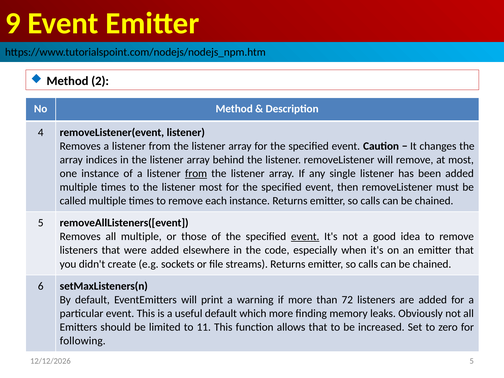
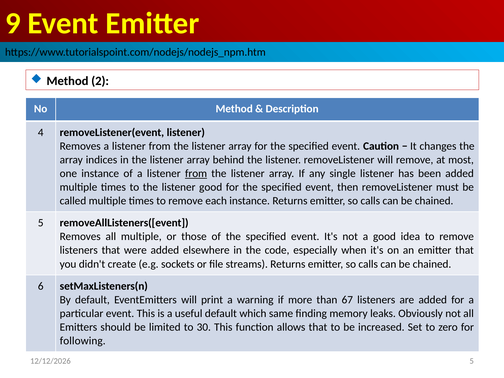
listener most: most -> good
event at (305, 237) underline: present -> none
72: 72 -> 67
which more: more -> same
11: 11 -> 30
